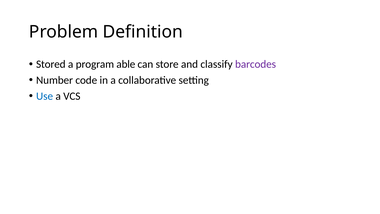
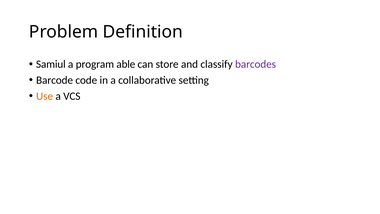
Stored: Stored -> Samiul
Number: Number -> Barcode
Use colour: blue -> orange
